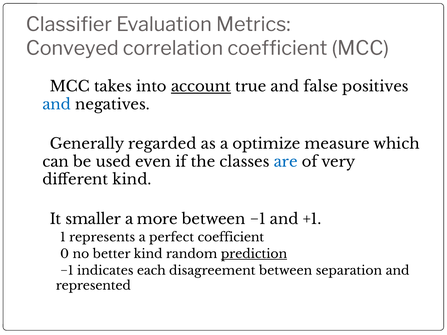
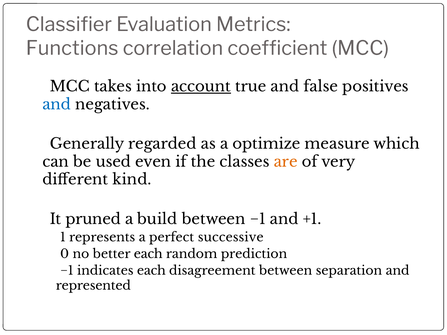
Conveyed: Conveyed -> Functions
are colour: blue -> orange
smaller: smaller -> pruned
more: more -> build
perfect coefficient: coefficient -> successive
better kind: kind -> each
prediction underline: present -> none
